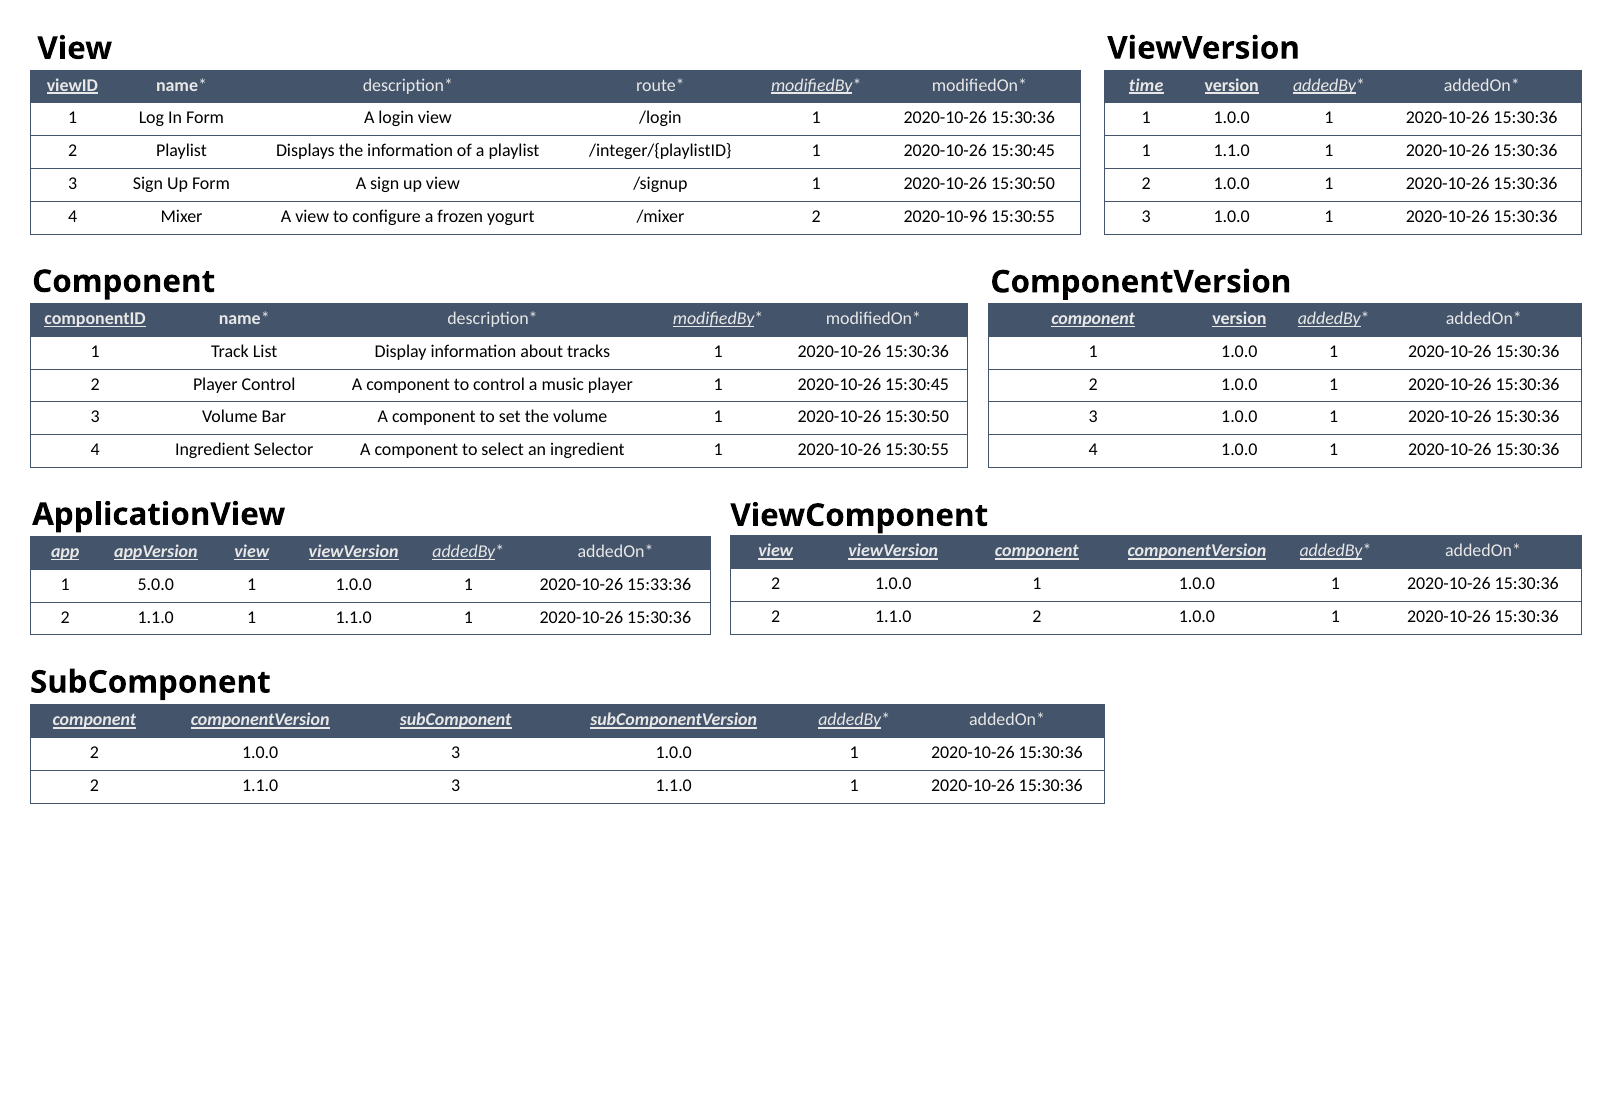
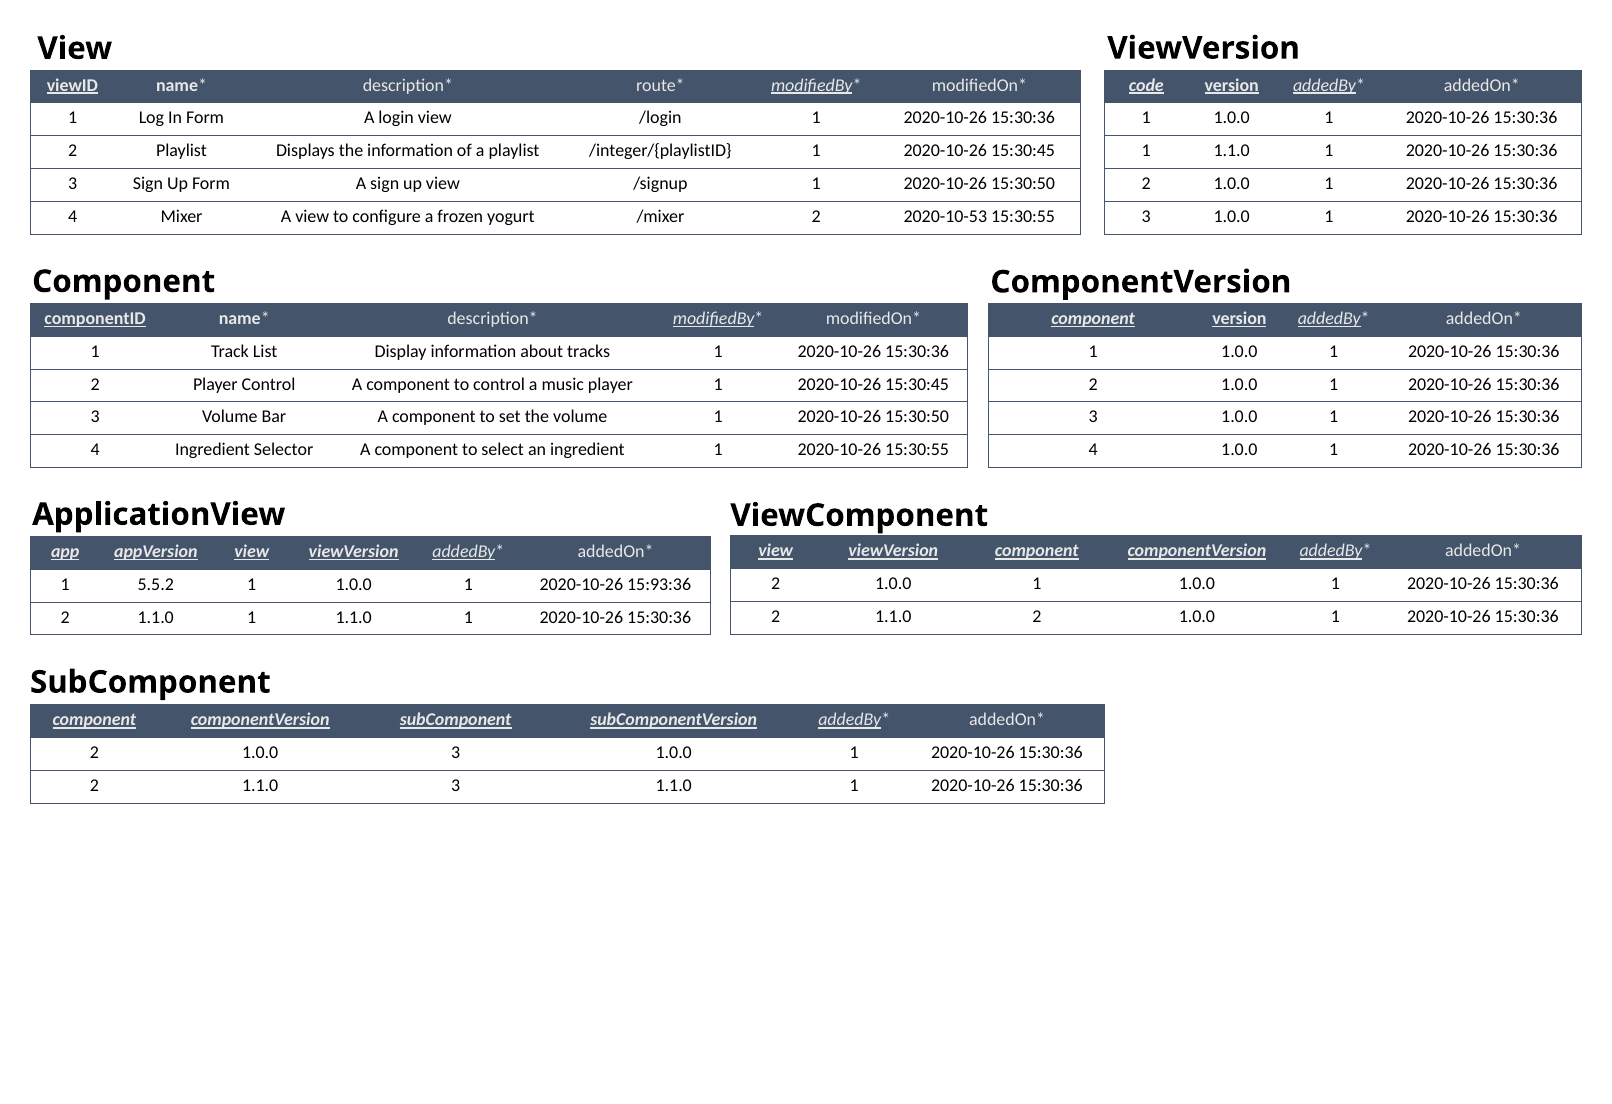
time: time -> code
2020-10-96: 2020-10-96 -> 2020-10-53
5.0.0: 5.0.0 -> 5.5.2
15:33:36: 15:33:36 -> 15:93:36
